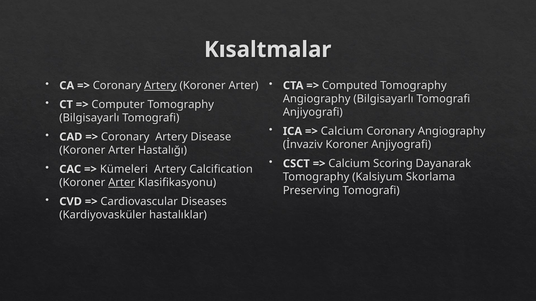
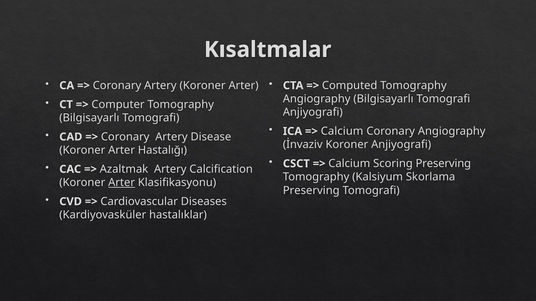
Artery at (160, 86) underline: present -> none
Scoring Dayanarak: Dayanarak -> Preserving
Kümeleri: Kümeleri -> Azaltmak
